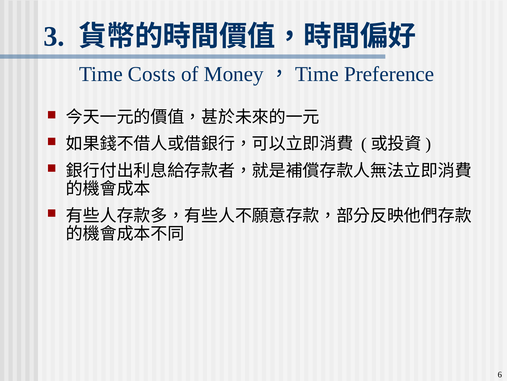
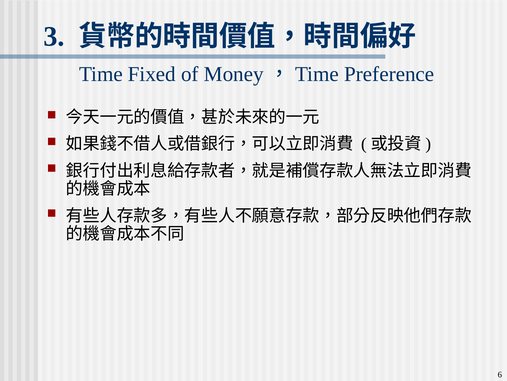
Costs: Costs -> Fixed
